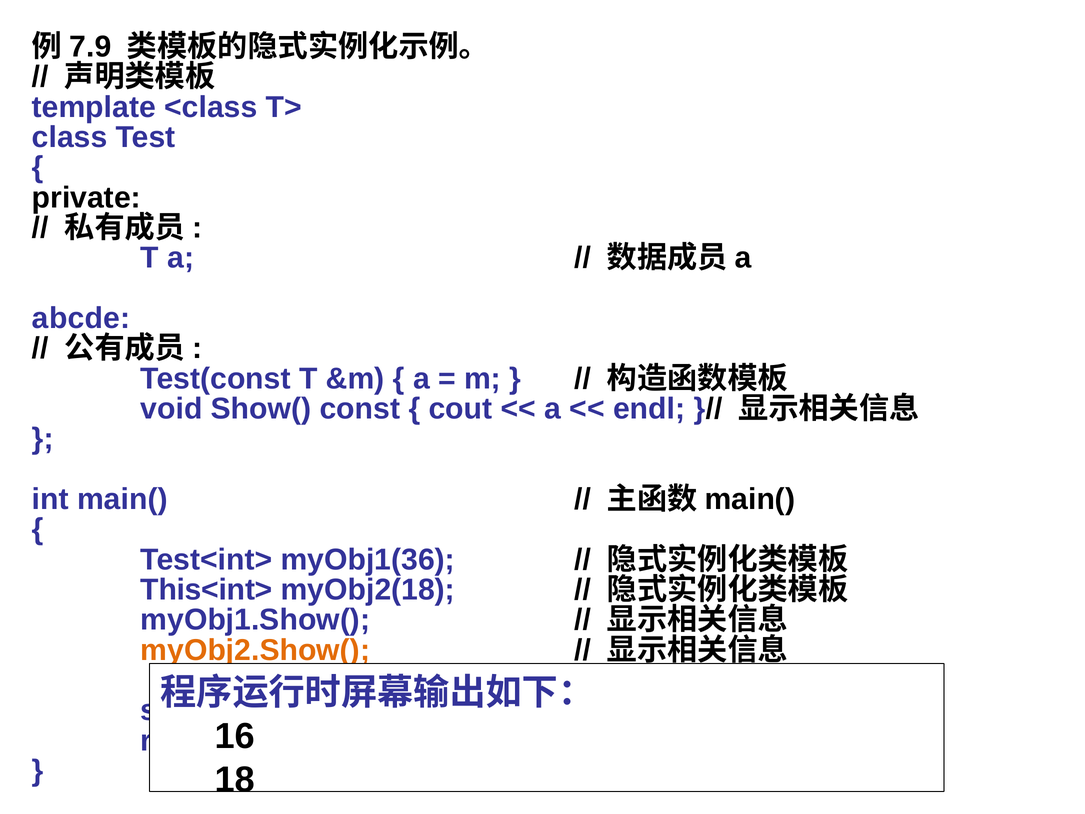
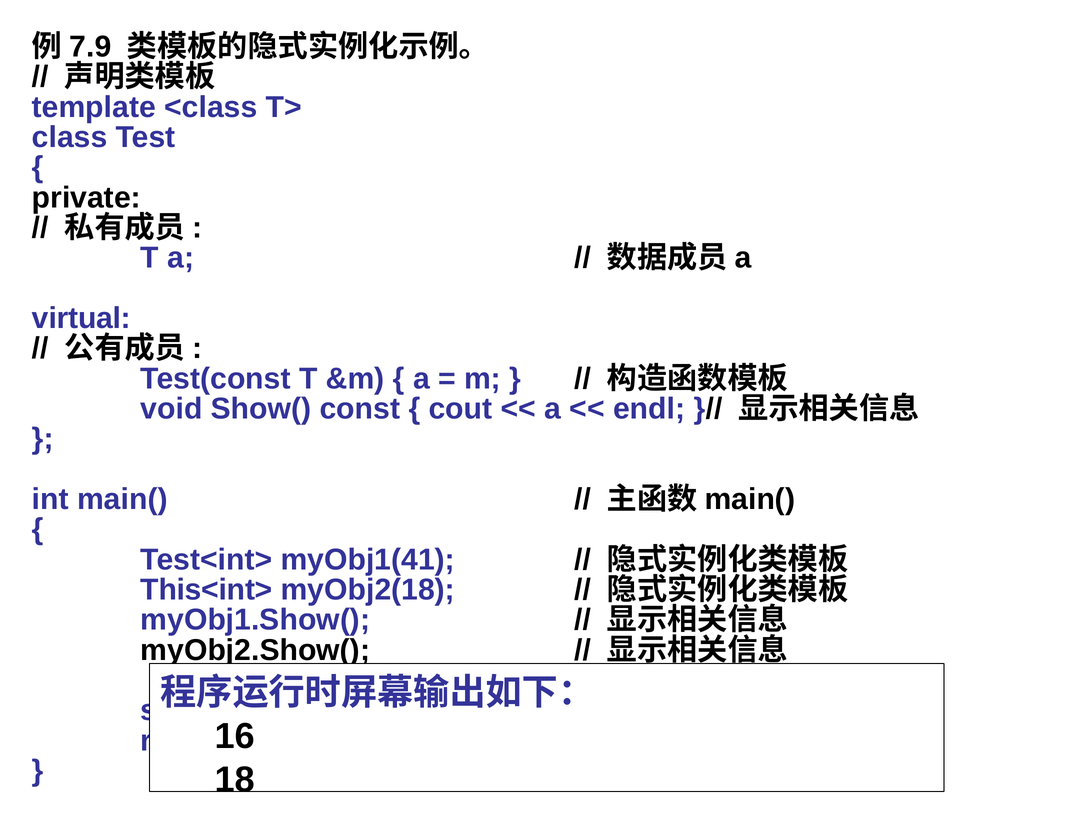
abcde: abcde -> virtual
myObj1(36: myObj1(36 -> myObj1(41
myObj2.Show( colour: orange -> black
